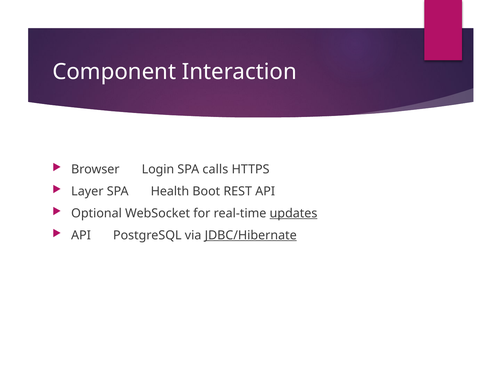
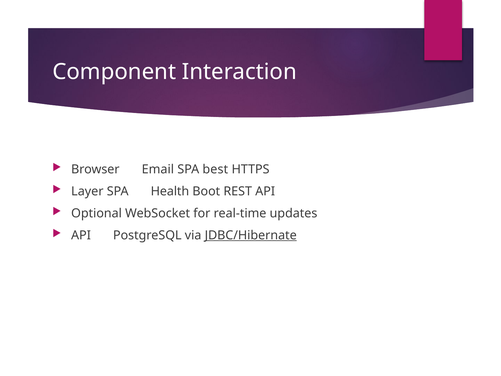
Login: Login -> Email
calls: calls -> best
updates underline: present -> none
